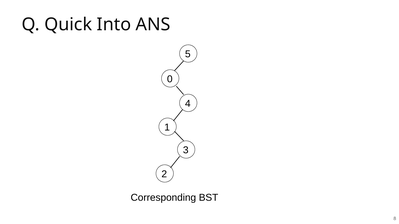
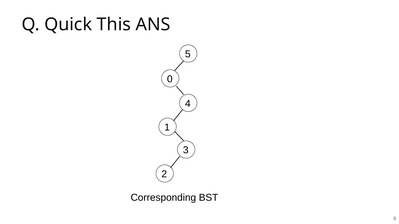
Into: Into -> This
